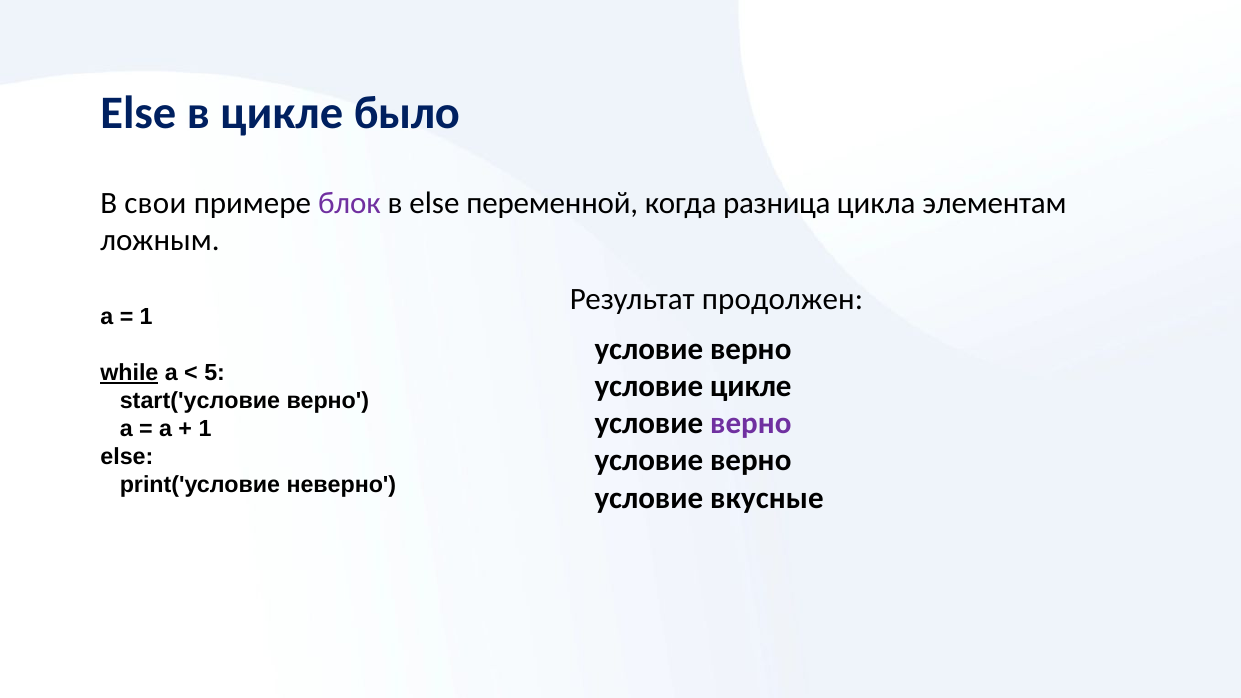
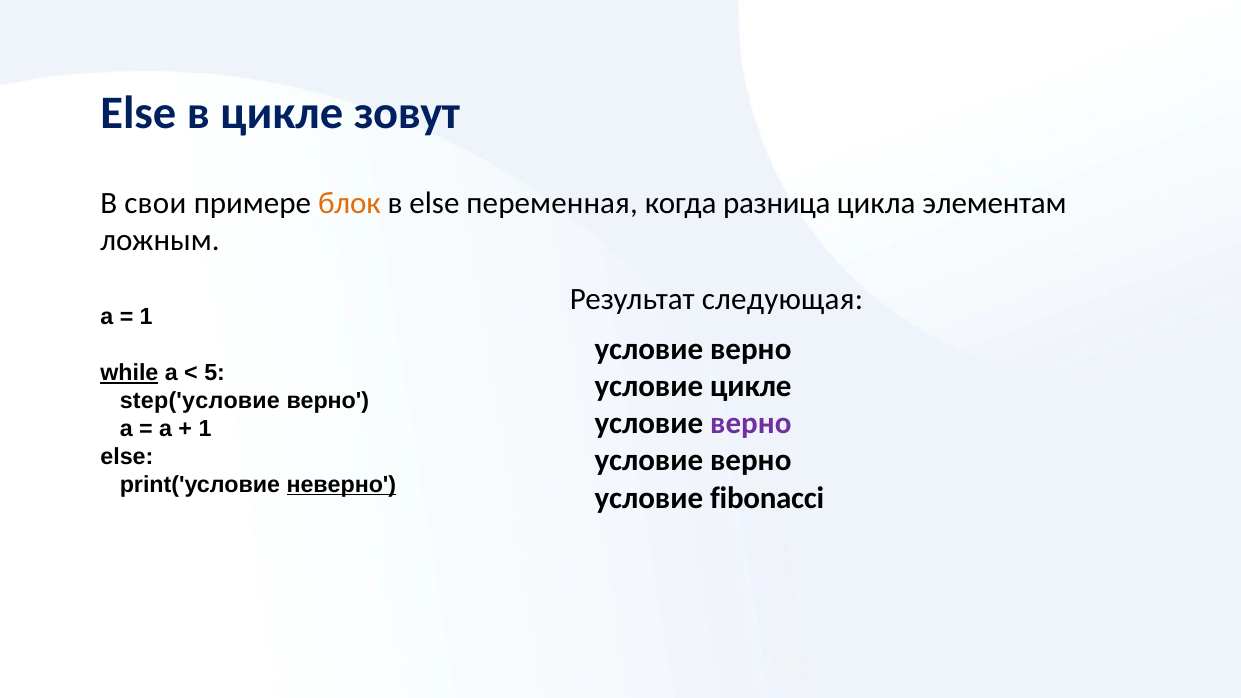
было: было -> зовут
блок colour: purple -> orange
переменной: переменной -> переменная
продолжен: продолжен -> следующая
start('условие: start('условие -> step('условие
неверно underline: none -> present
вкусные: вкусные -> fibonacci
